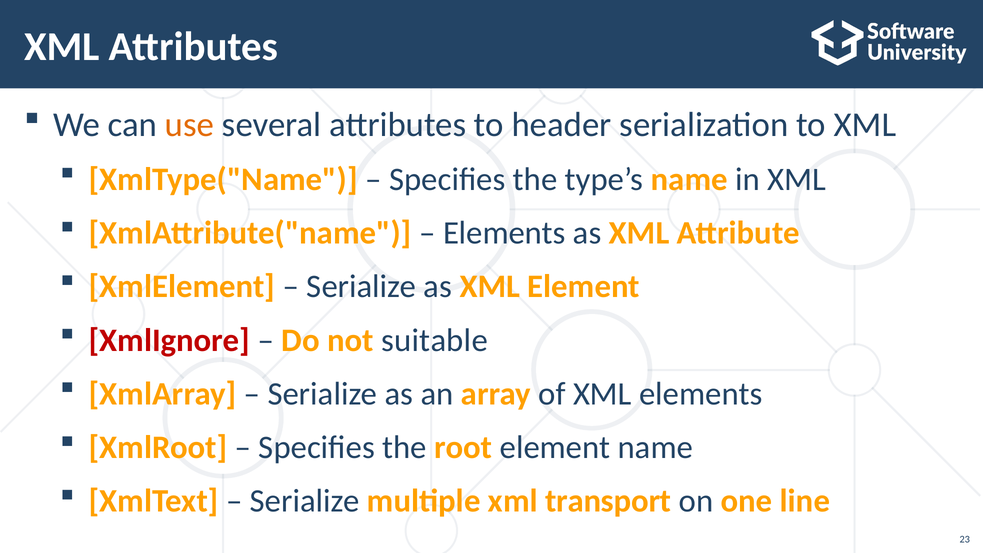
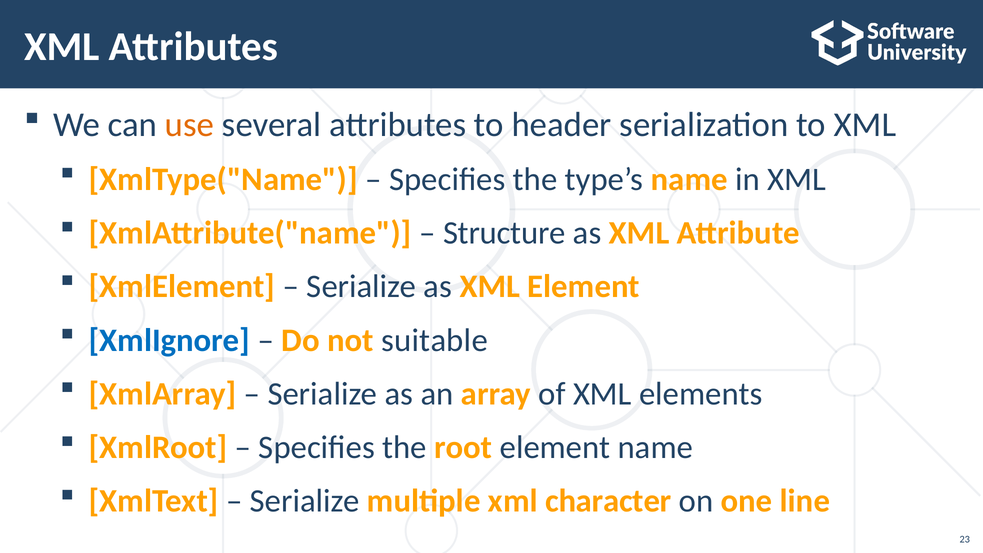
Elements at (504, 233): Elements -> Structure
XmlIgnore colour: red -> blue
transport: transport -> character
